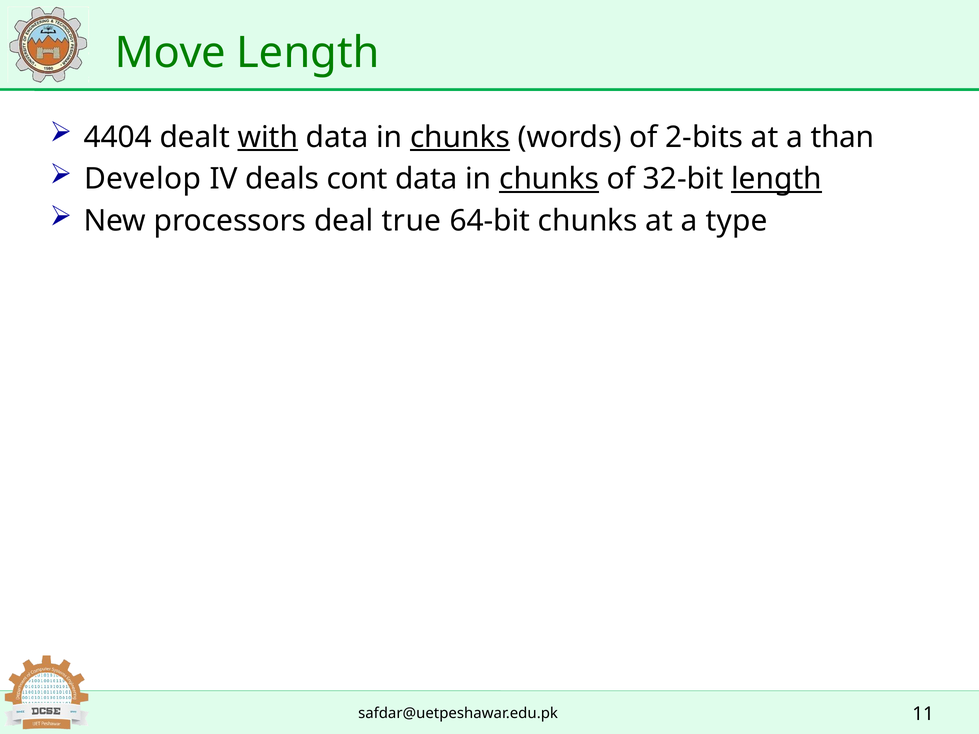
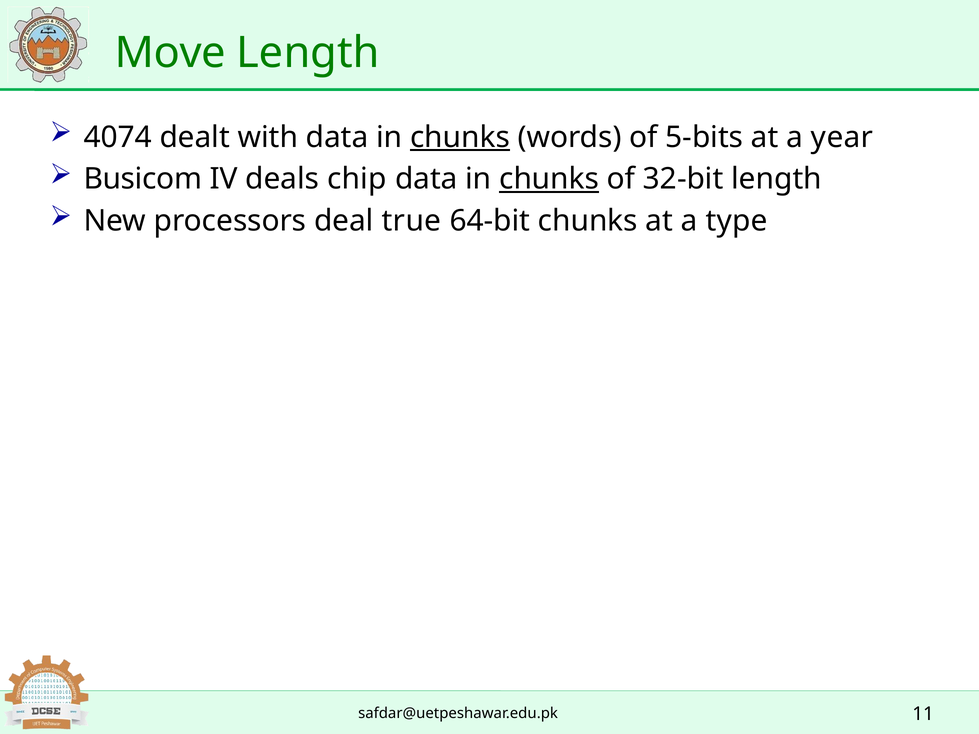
4404: 4404 -> 4074
with underline: present -> none
2-bits: 2-bits -> 5-bits
than: than -> year
Develop: Develop -> Busicom
cont: cont -> chip
length at (777, 179) underline: present -> none
